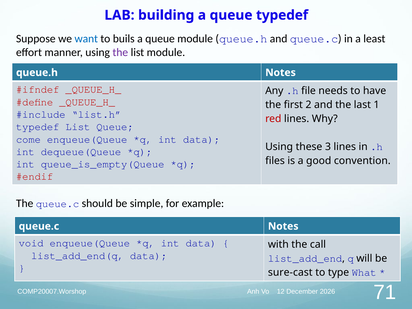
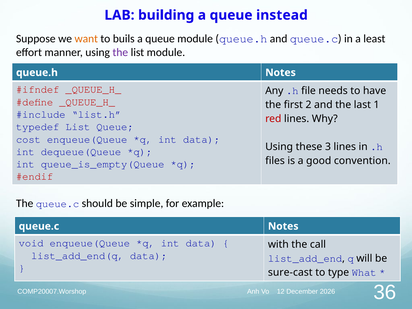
queue typedef: typedef -> instead
want colour: blue -> orange
come: come -> cost
71: 71 -> 36
